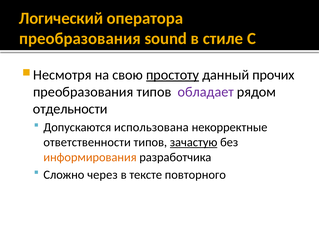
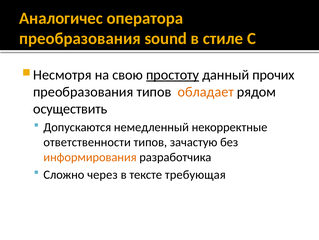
Логический: Логический -> Аналогичес
обладает colour: purple -> orange
отдельности: отдельности -> осуществить
использована: использована -> немедленный
зачастую underline: present -> none
повторного: повторного -> требующая
